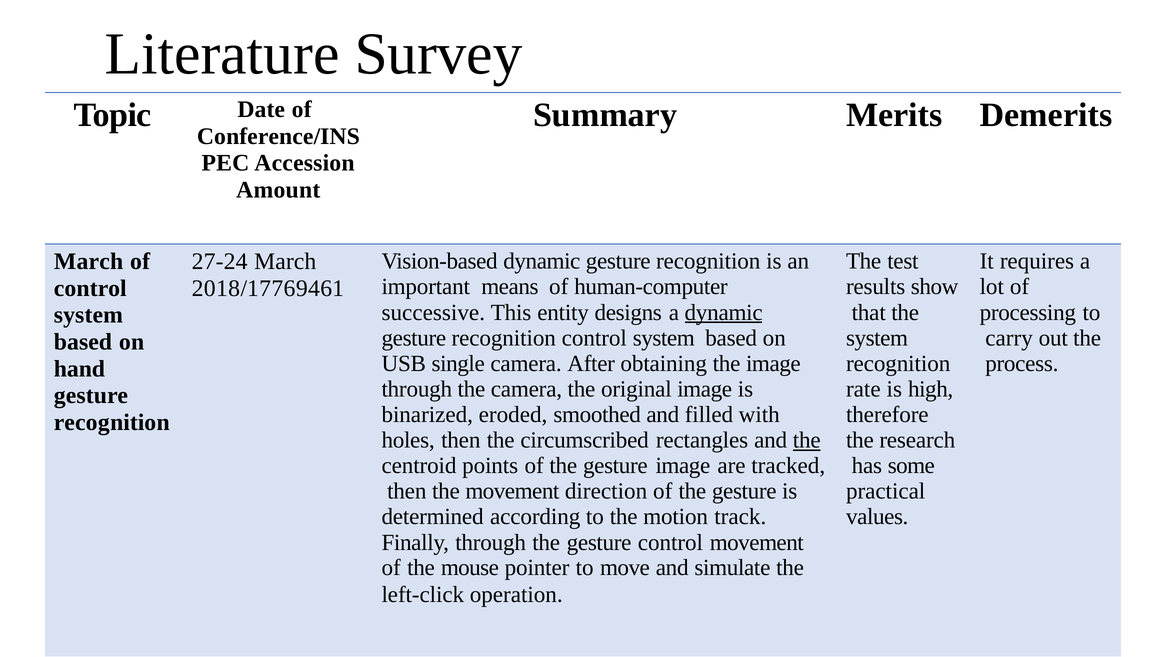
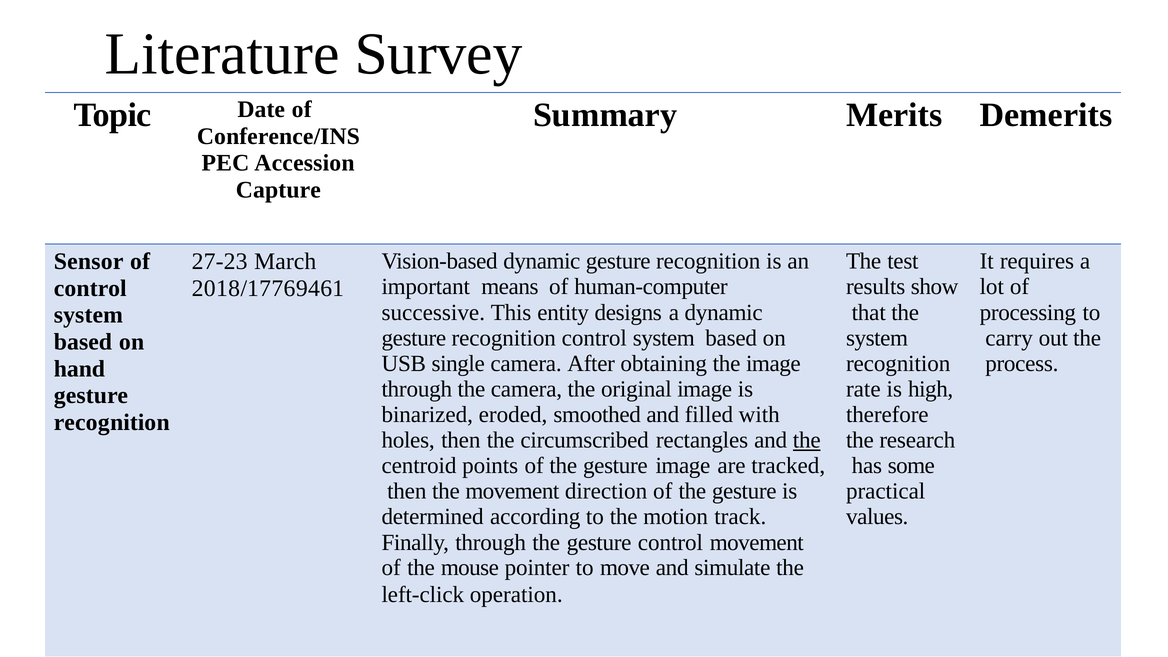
Amount: Amount -> Capture
March at (89, 262): March -> Sensor
27-24: 27-24 -> 27-23
dynamic at (724, 312) underline: present -> none
